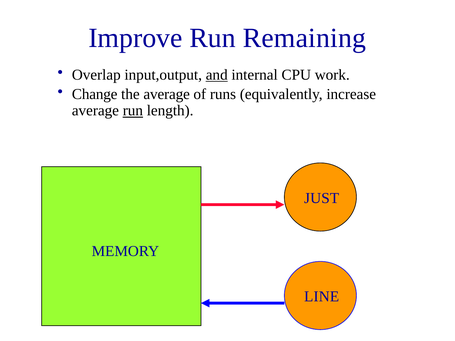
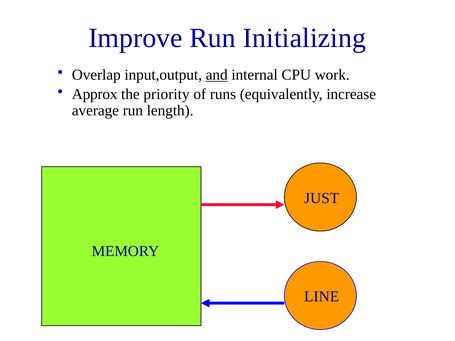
Remaining: Remaining -> Initializing
Change: Change -> Approx
the average: average -> priority
run at (133, 111) underline: present -> none
